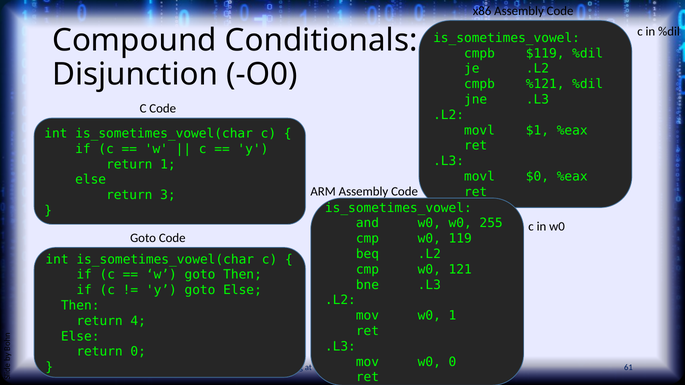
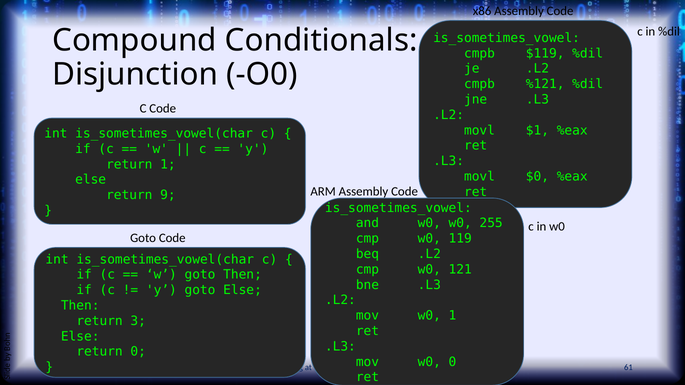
3: 3 -> 9
4: 4 -> 3
